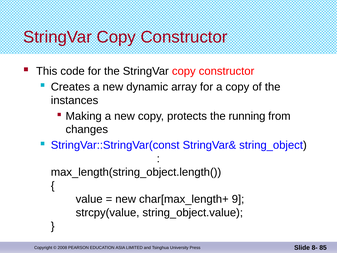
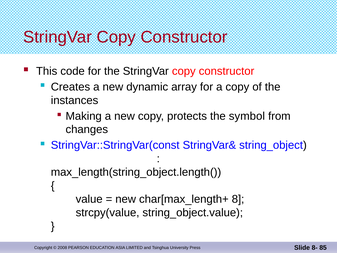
running: running -> symbol
9: 9 -> 8
